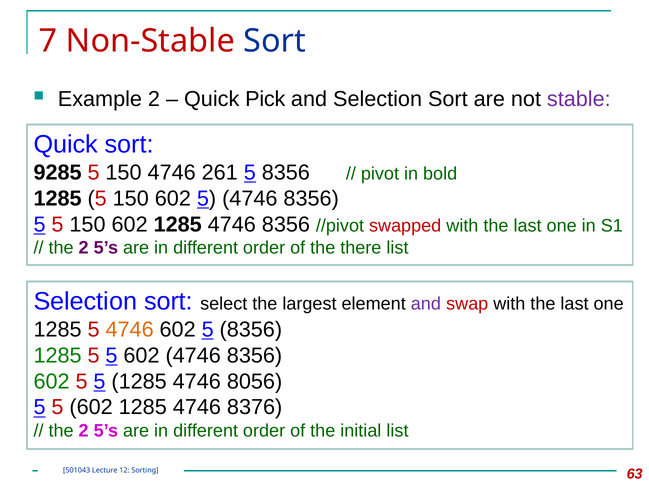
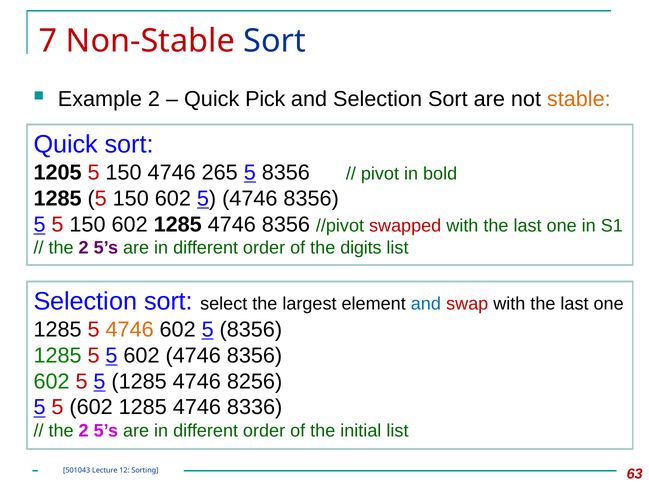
stable colour: purple -> orange
9285: 9285 -> 1205
261: 261 -> 265
there: there -> digits
and at (426, 304) colour: purple -> blue
8056: 8056 -> 8256
8376: 8376 -> 8336
